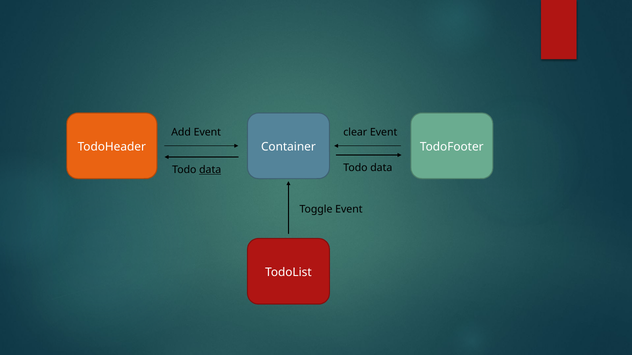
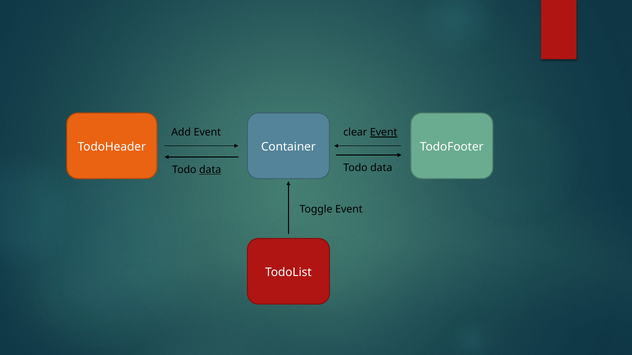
Event at (384, 133) underline: none -> present
